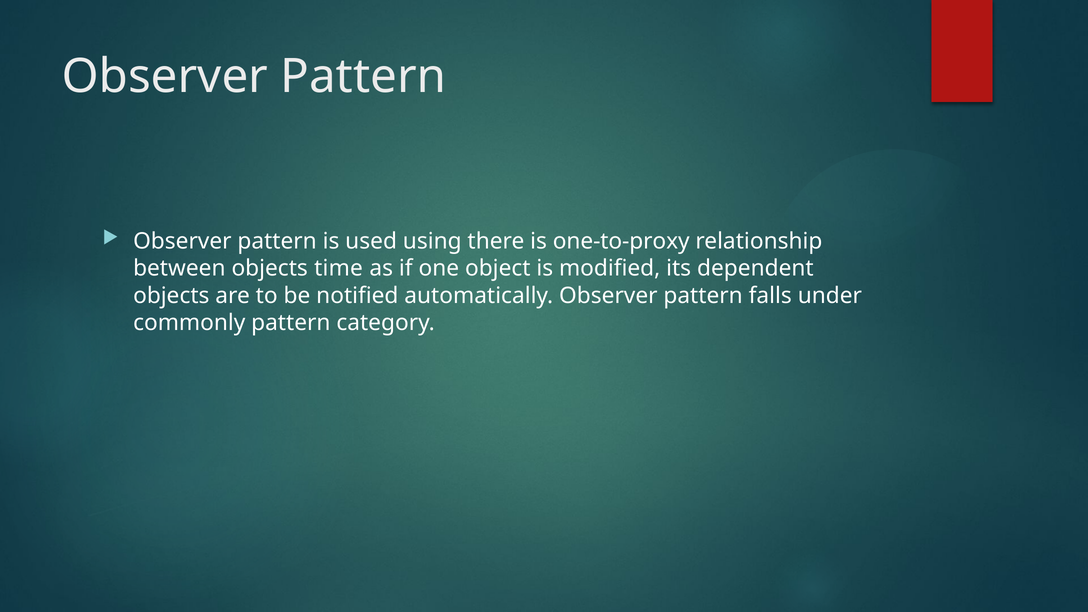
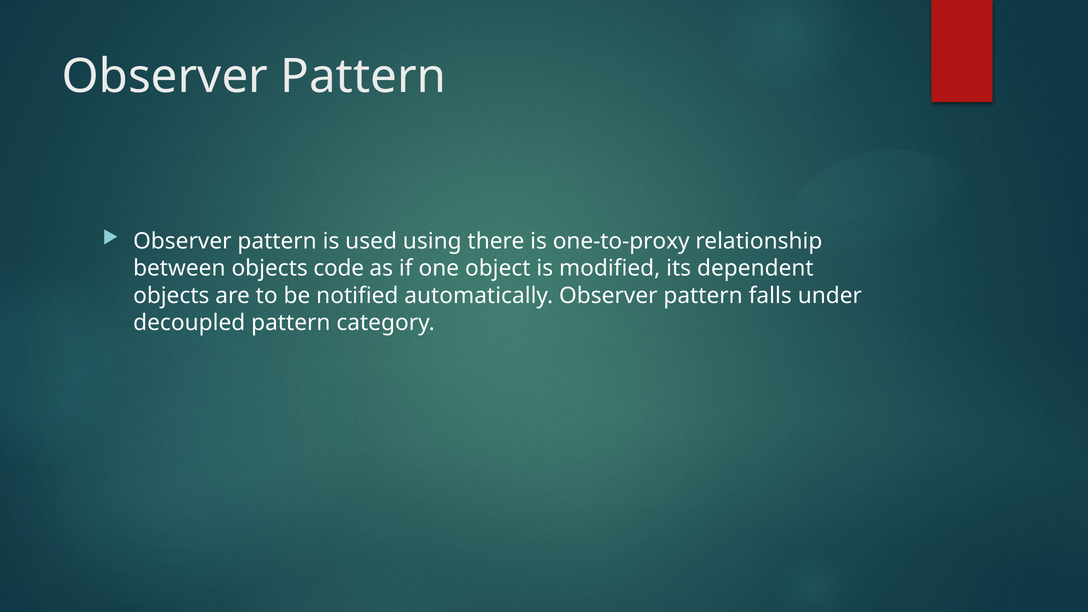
time: time -> code
commonly: commonly -> decoupled
